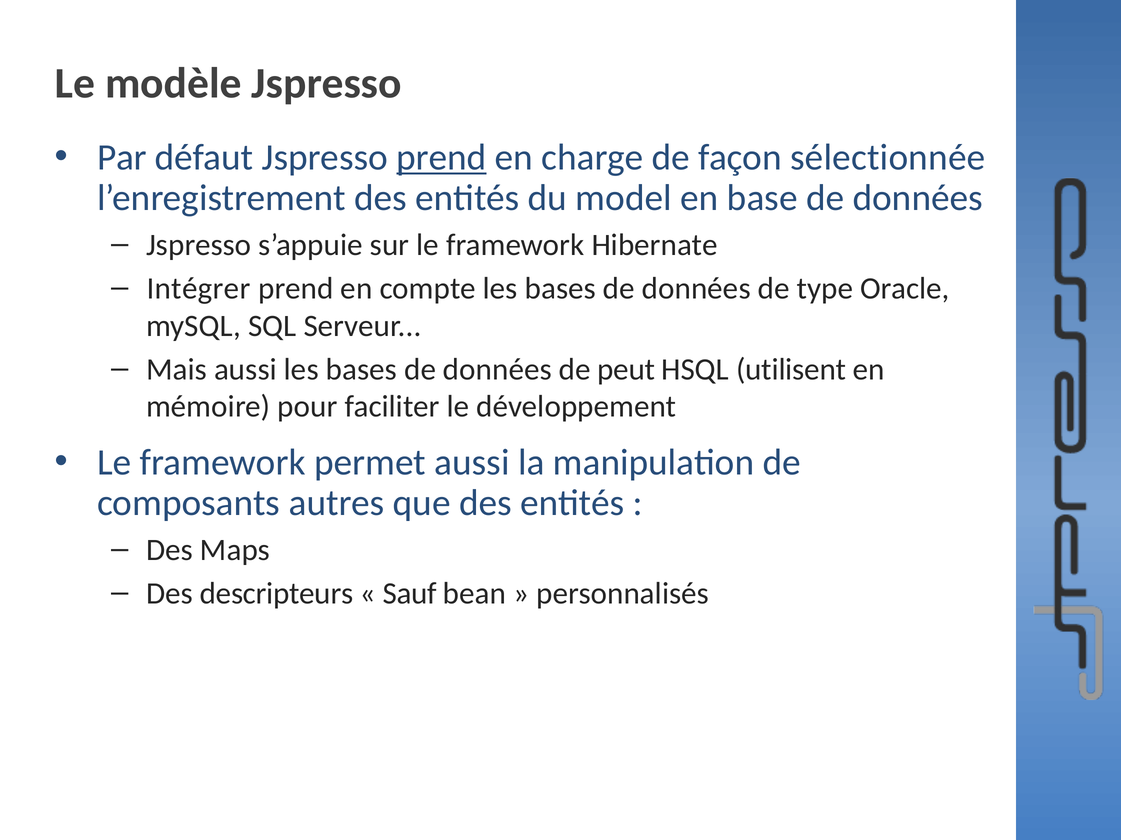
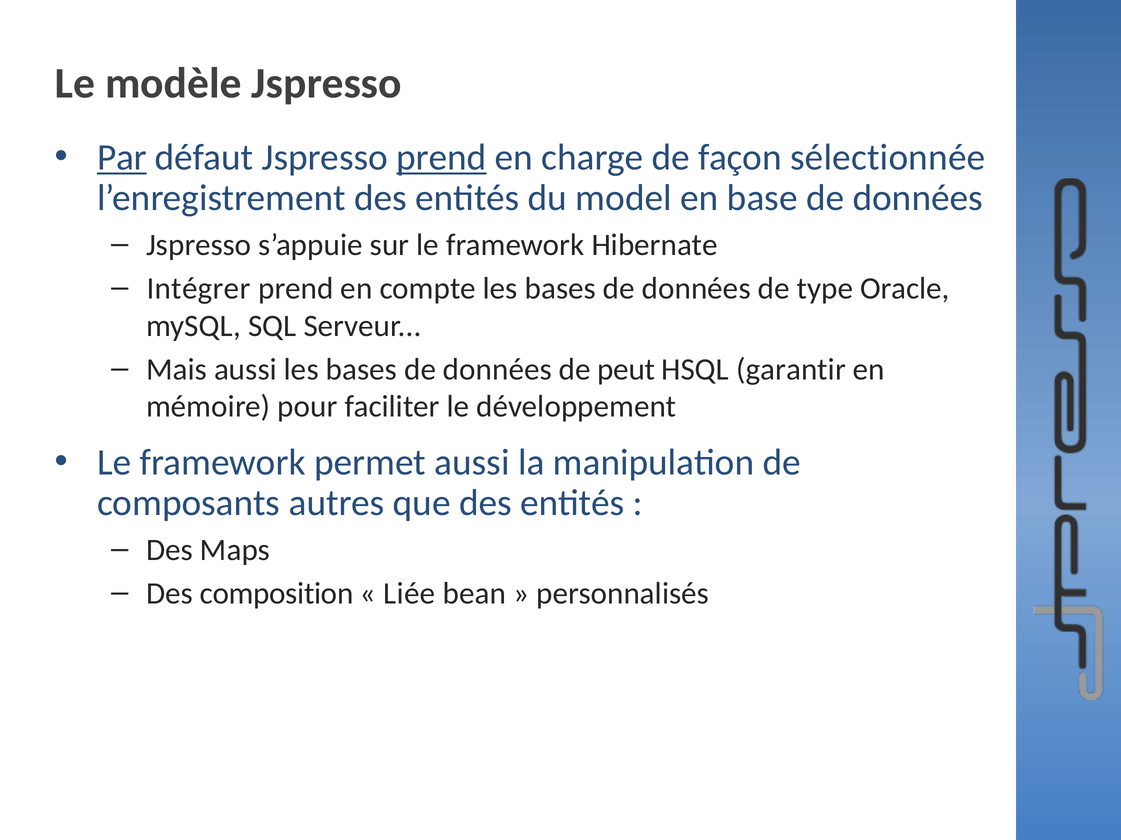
Par underline: none -> present
utilisent: utilisent -> garantir
descripteurs: descripteurs -> composition
Sauf: Sauf -> Liée
